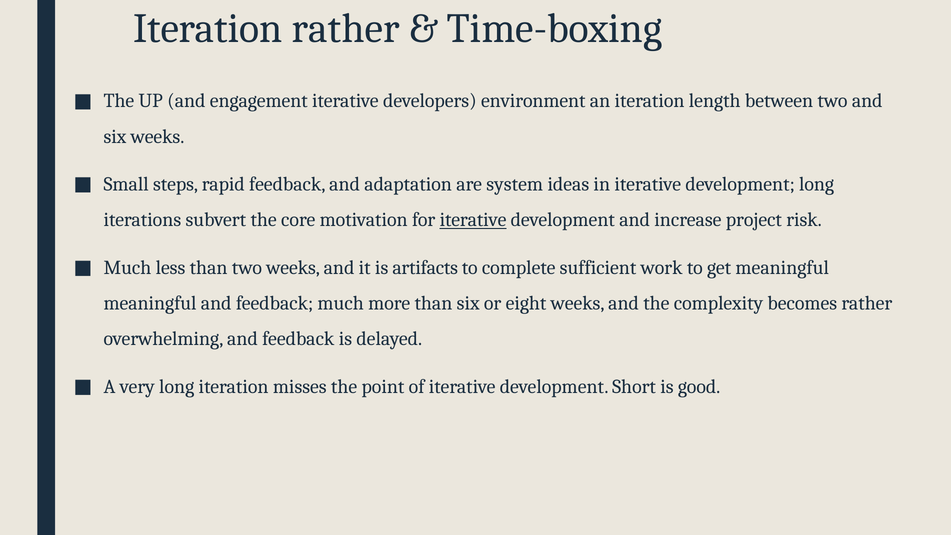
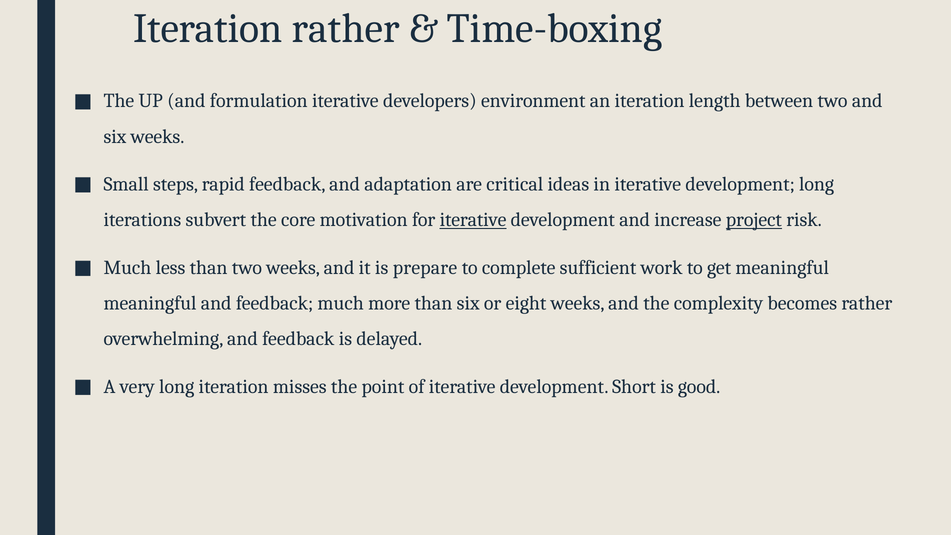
engagement: engagement -> formulation
system: system -> critical
project underline: none -> present
artifacts: artifacts -> prepare
